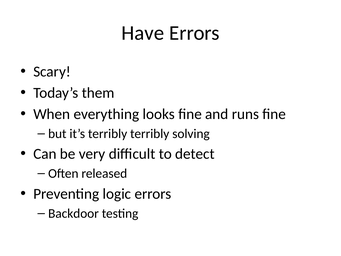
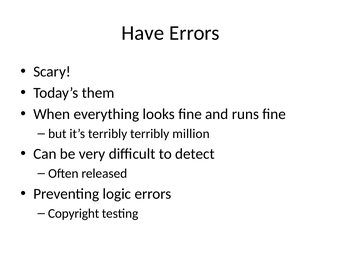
solving: solving -> million
Backdoor: Backdoor -> Copyright
